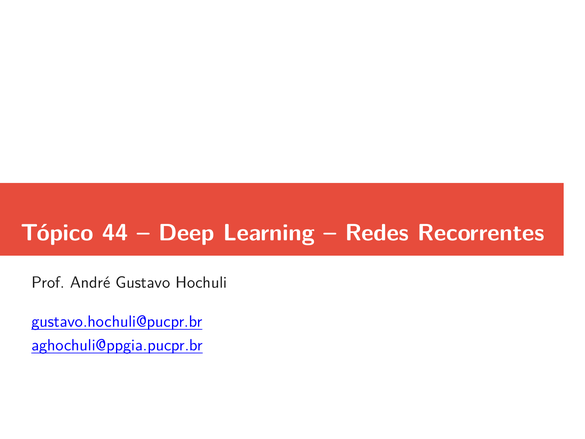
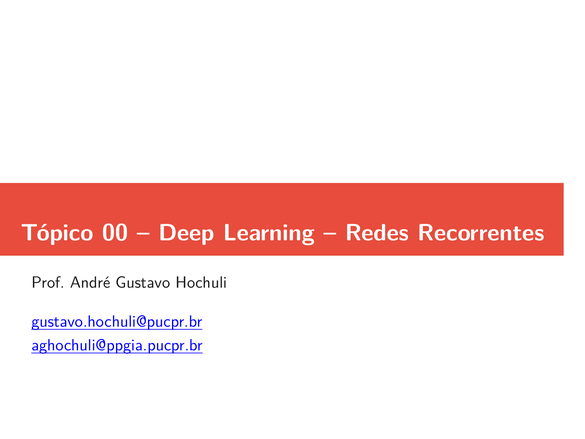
44: 44 -> 00
